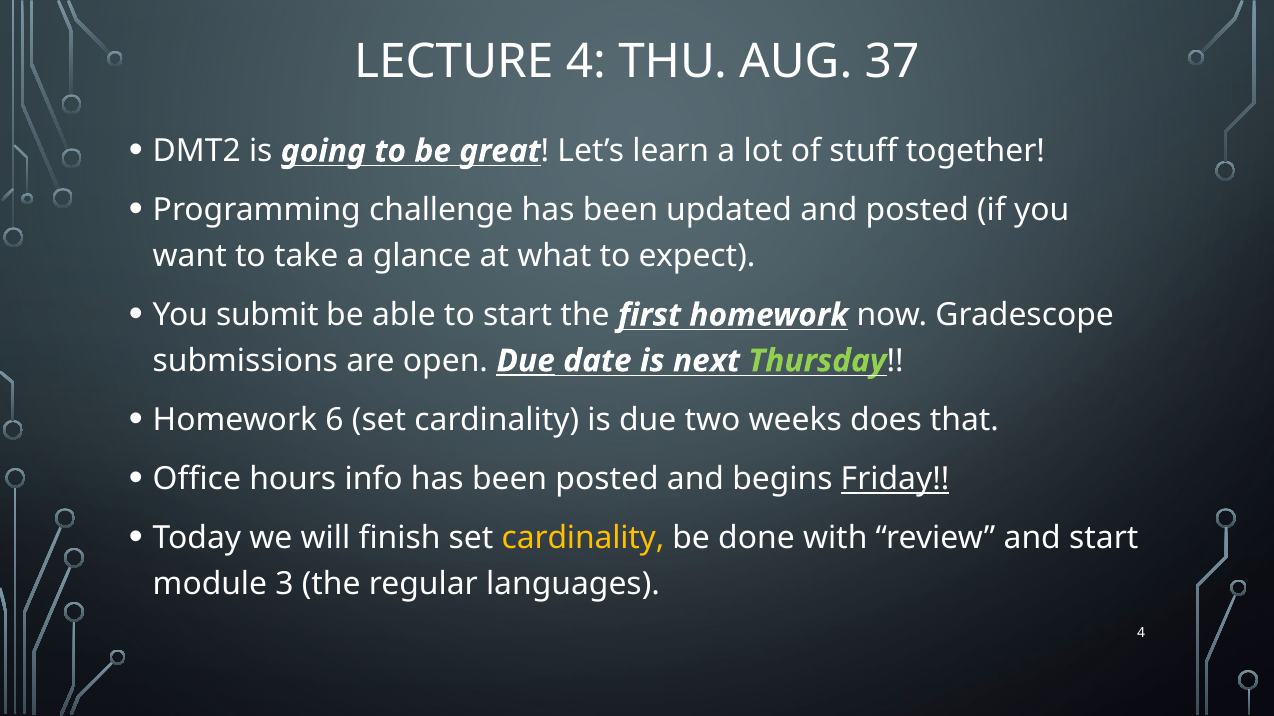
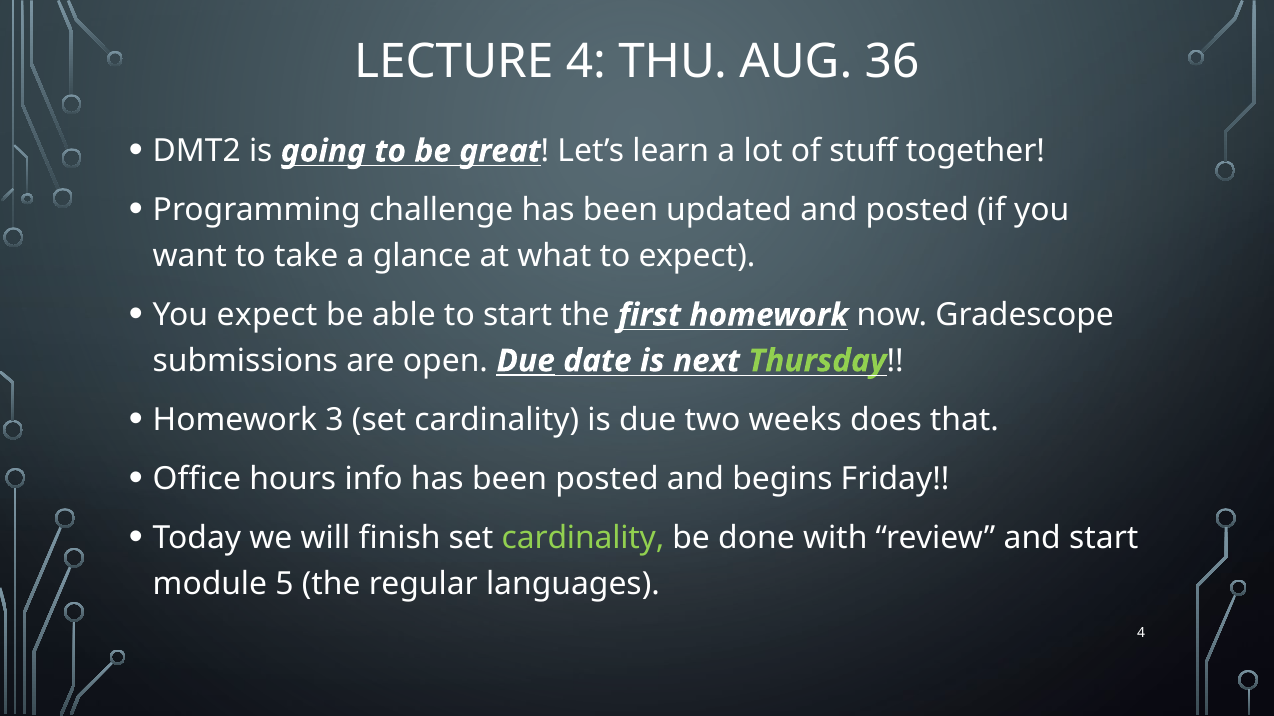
37: 37 -> 36
You submit: submit -> expect
6: 6 -> 3
Friday underline: present -> none
cardinality at (583, 539) colour: yellow -> light green
3: 3 -> 5
